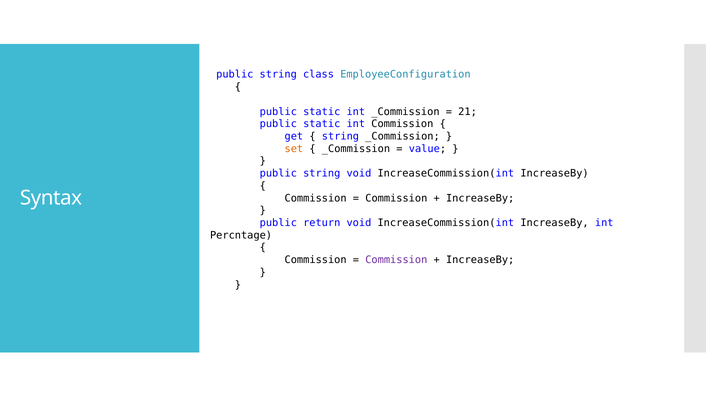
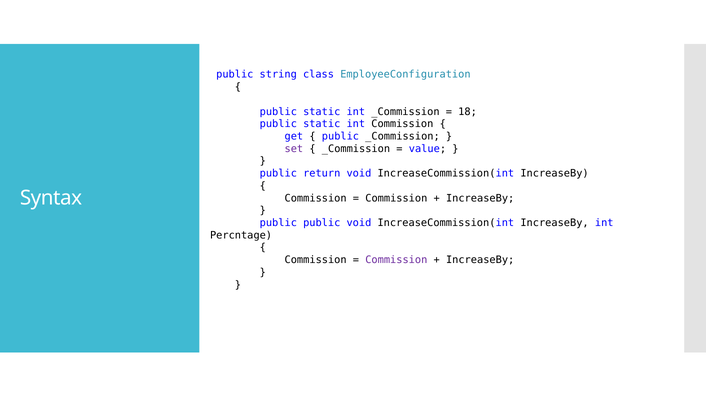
21: 21 -> 18
string at (340, 136): string -> public
set colour: orange -> purple
string at (322, 173): string -> return
public return: return -> public
